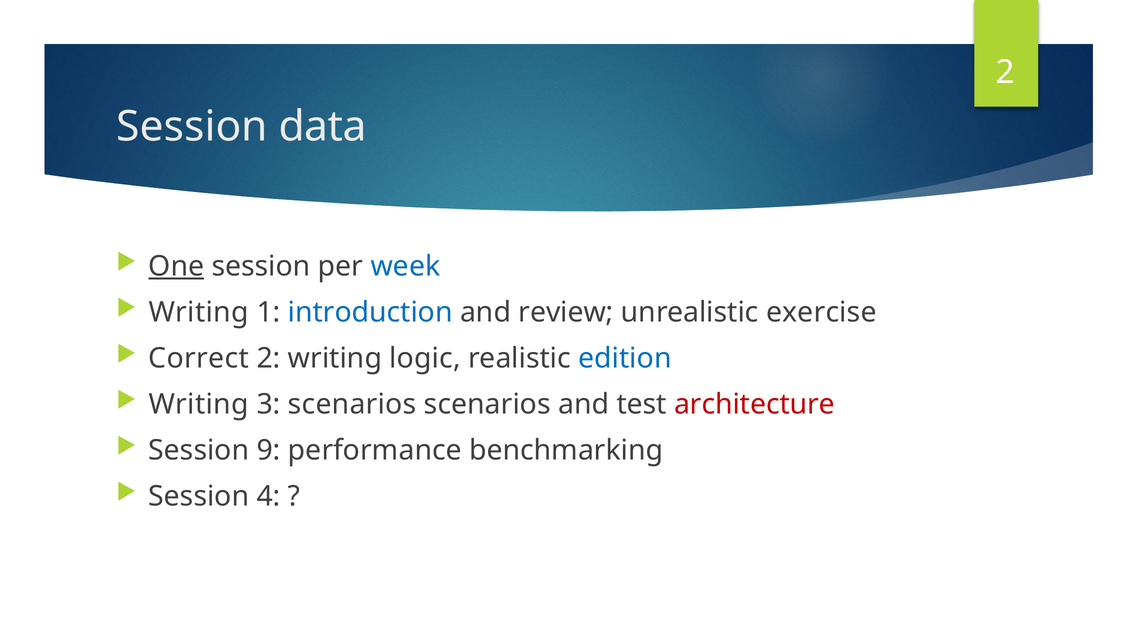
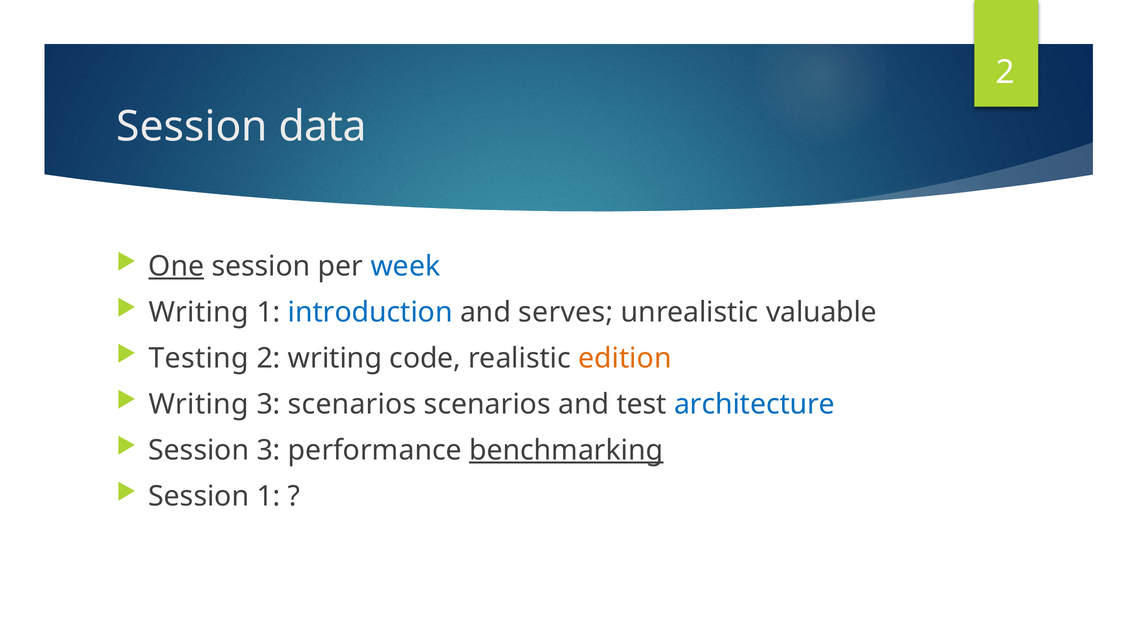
review: review -> serves
exercise: exercise -> valuable
Correct: Correct -> Testing
logic: logic -> code
edition colour: blue -> orange
architecture colour: red -> blue
Session 9: 9 -> 3
benchmarking underline: none -> present
Session 4: 4 -> 1
